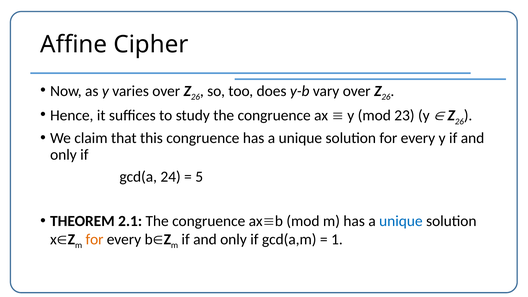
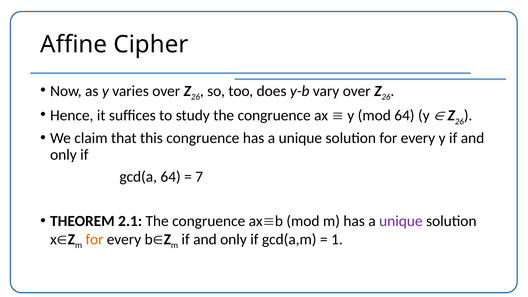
mod 23: 23 -> 64
gcd(a 24: 24 -> 64
5: 5 -> 7
unique at (401, 221) colour: blue -> purple
